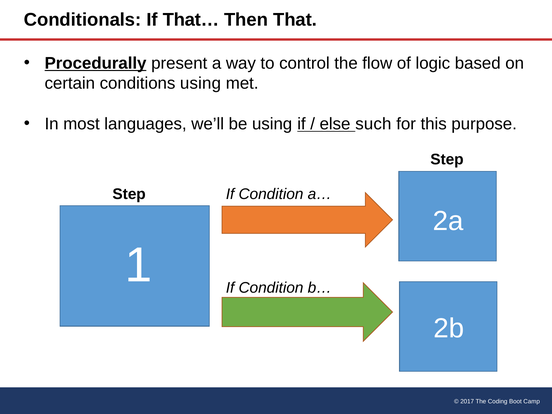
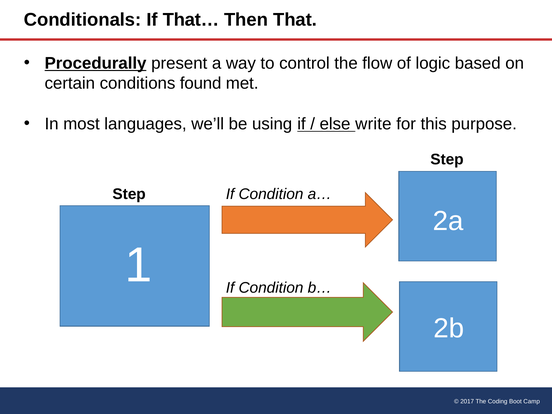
conditions using: using -> found
such: such -> write
